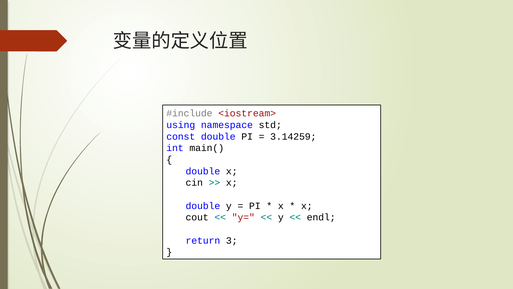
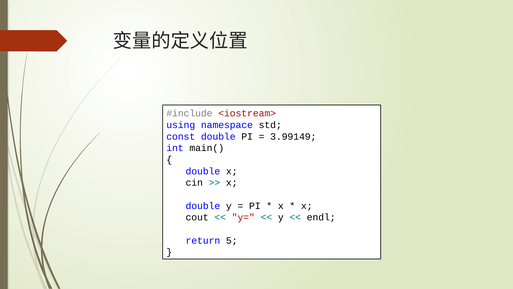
3.14259: 3.14259 -> 3.99149
3: 3 -> 5
